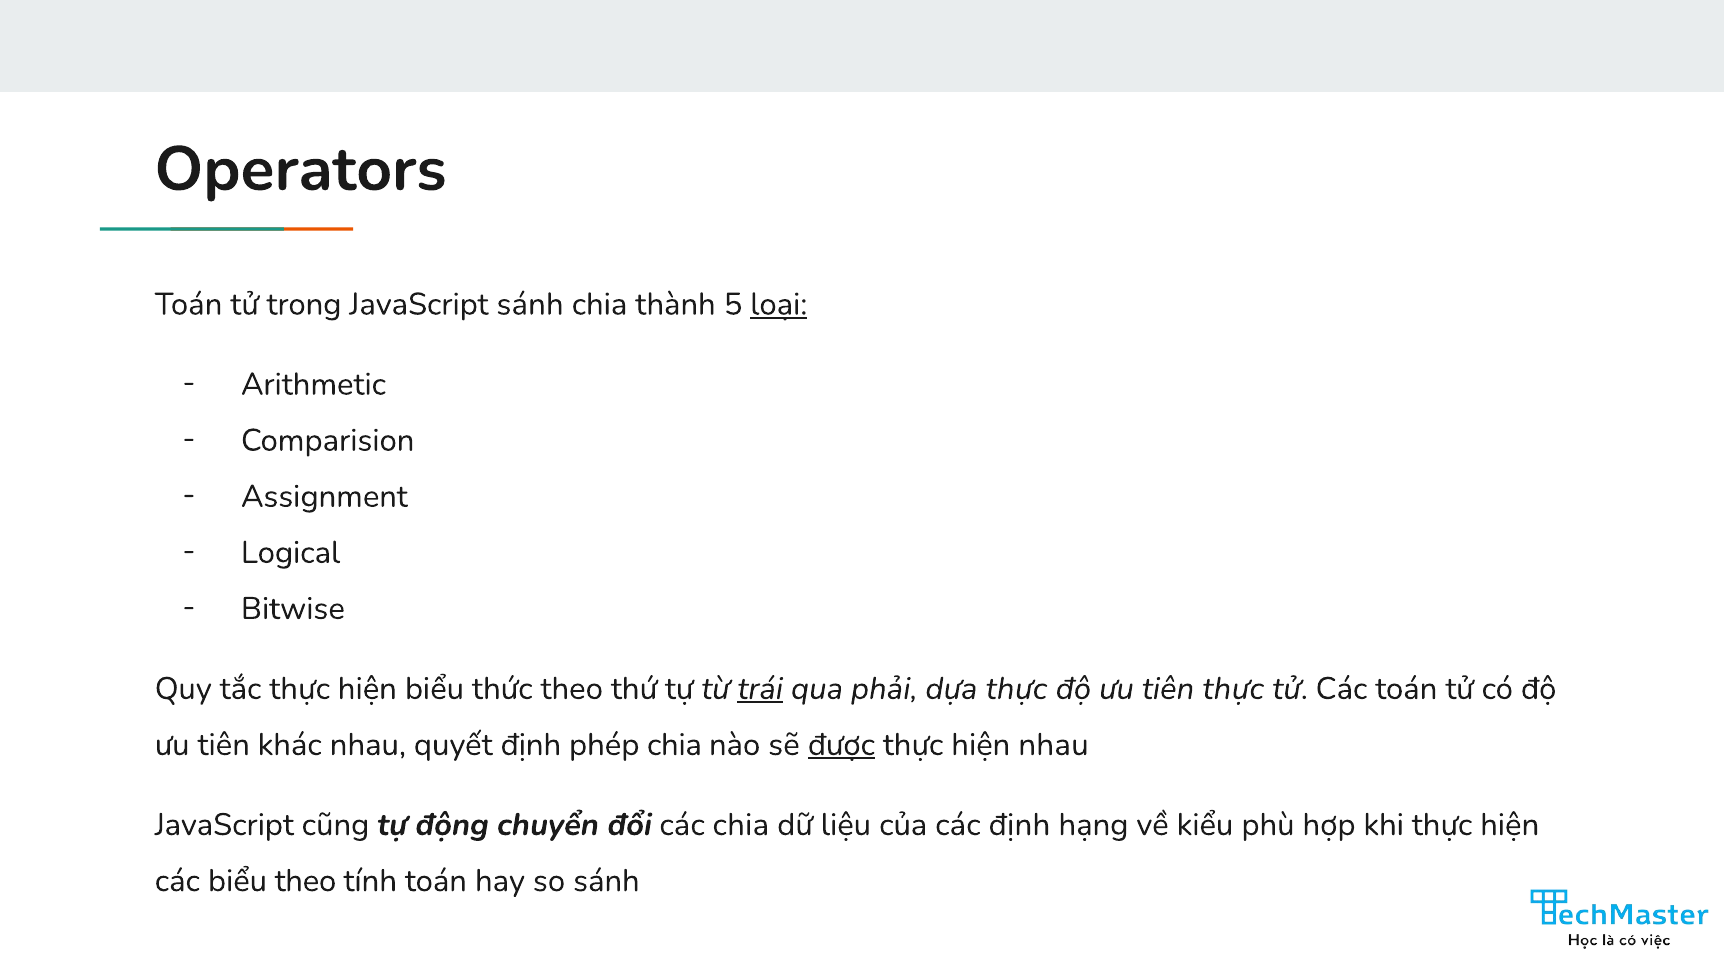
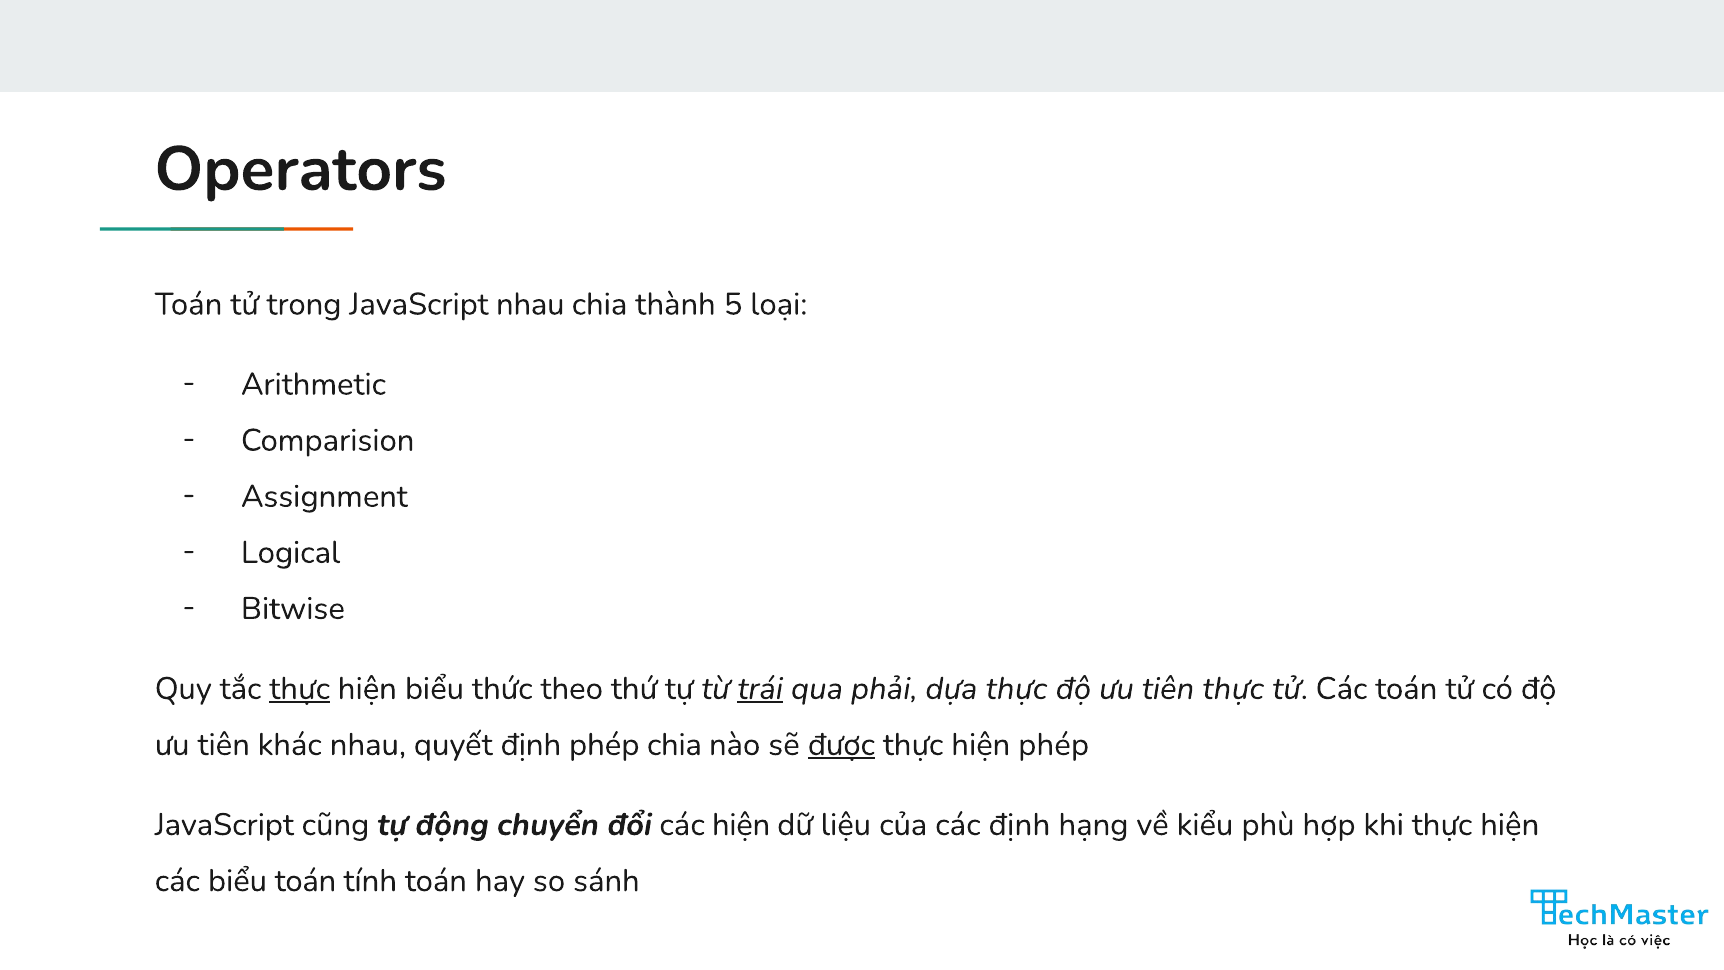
JavaScript sánh: sánh -> nhau
loại underline: present -> none
thực at (300, 688) underline: none -> present
hiện nhau: nhau -> phép
các chia: chia -> hiện
biểu theo: theo -> toán
